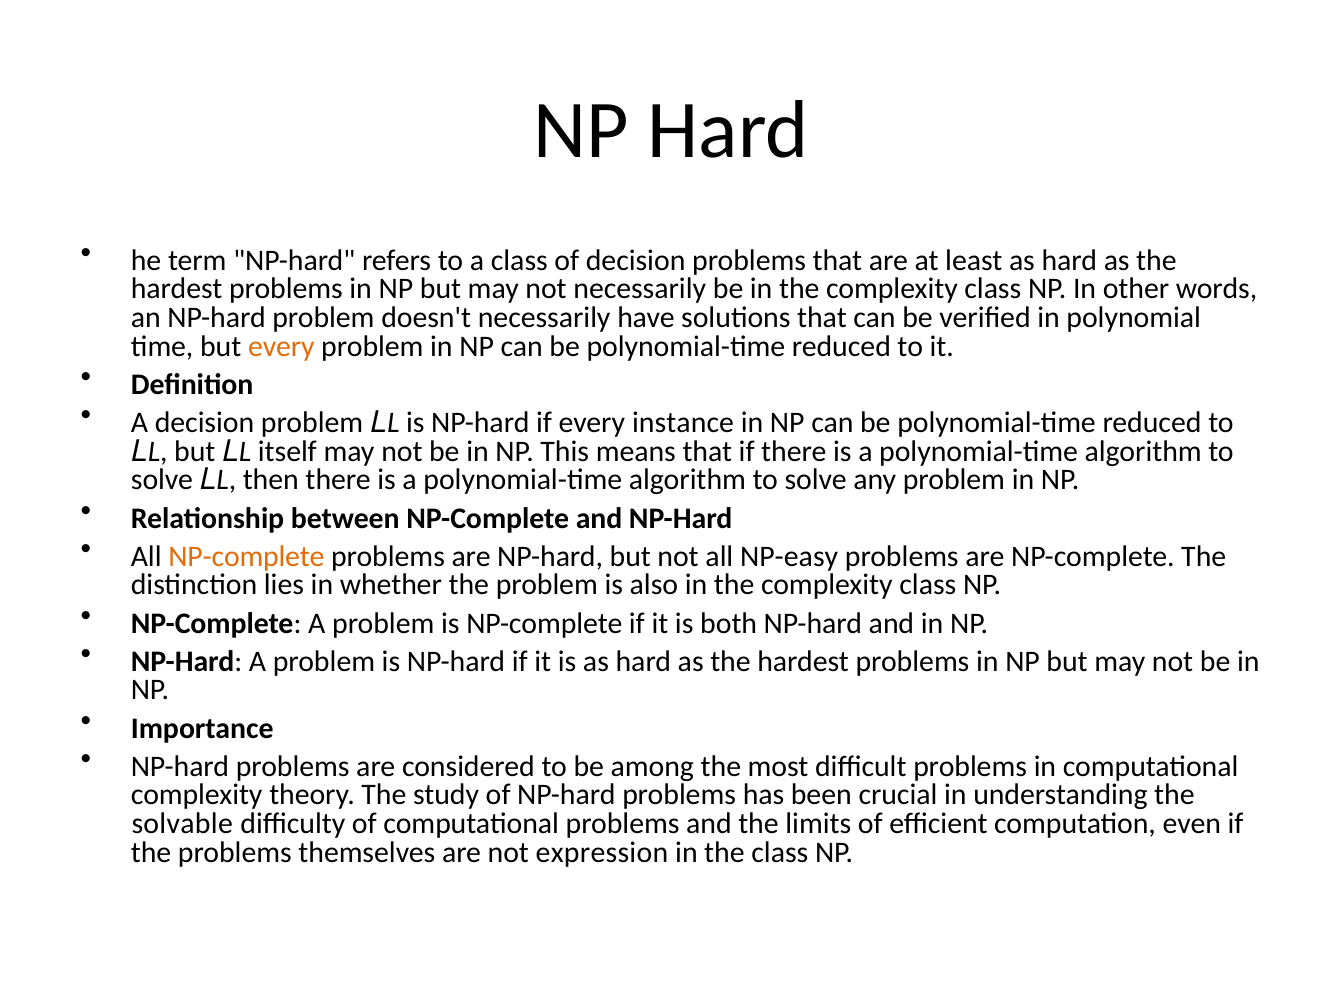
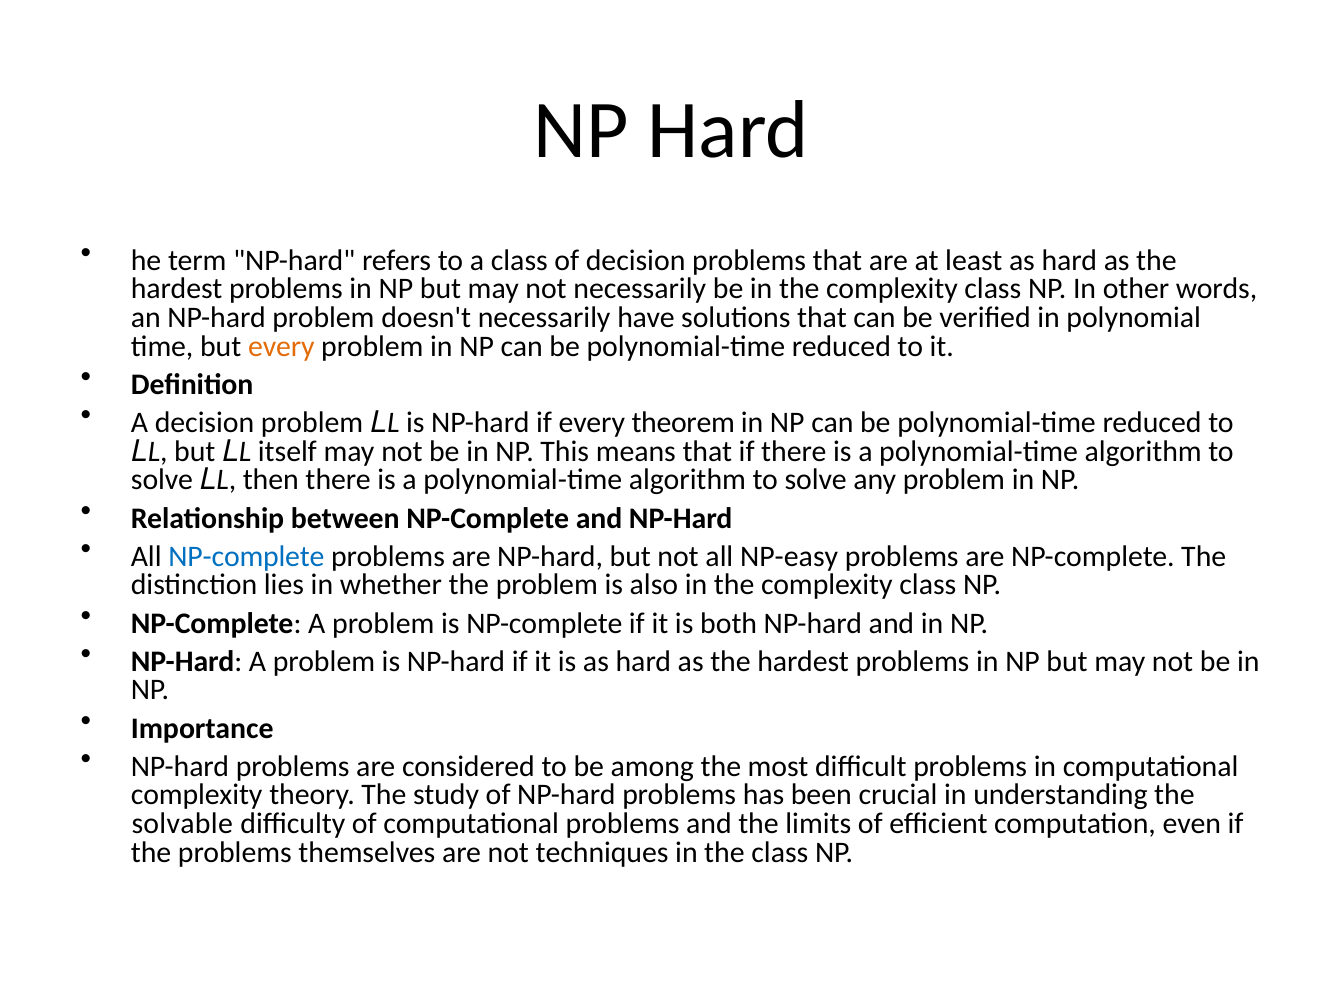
instance: instance -> theorem
NP-complete at (246, 557) colour: orange -> blue
expression: expression -> techniques
